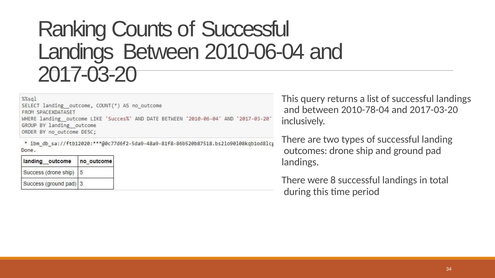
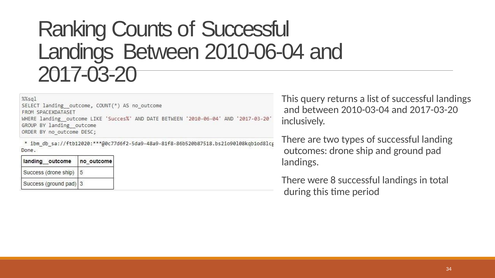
2010-78-04: 2010-78-04 -> 2010-03-04
